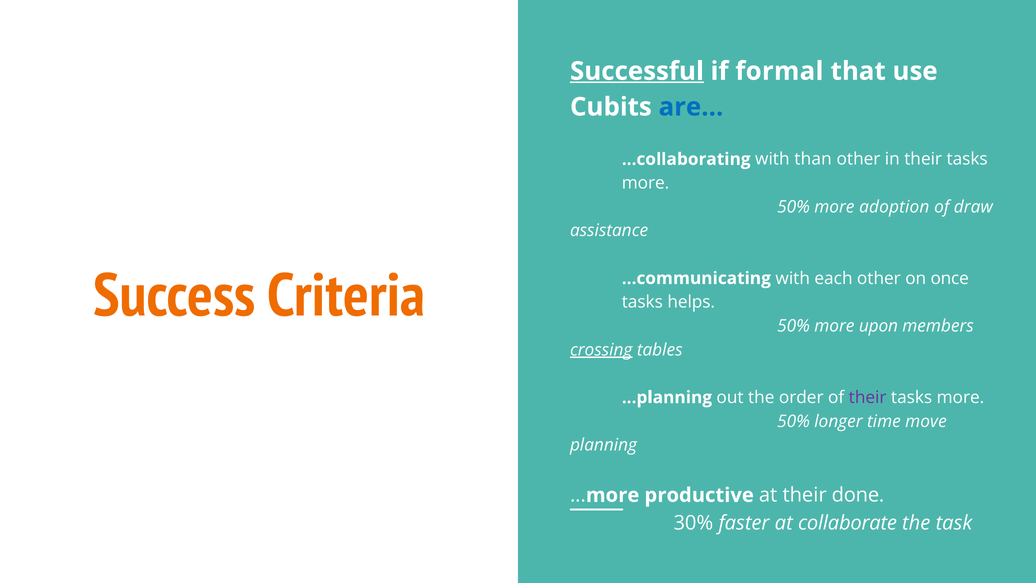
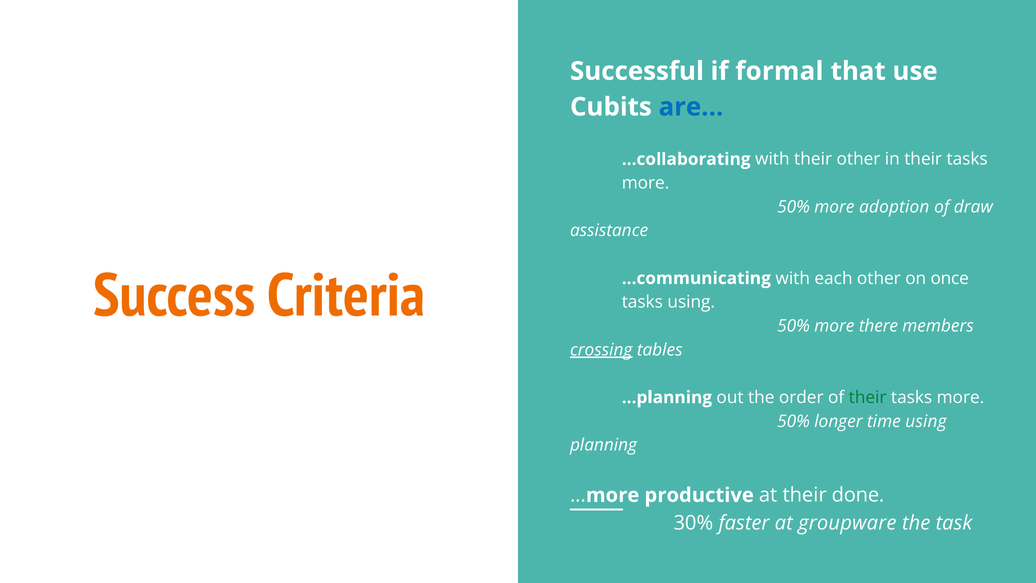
Successful underline: present -> none
with than: than -> their
tasks helps: helps -> using
upon: upon -> there
their at (868, 397) colour: purple -> green
time move: move -> using
collaborate: collaborate -> groupware
